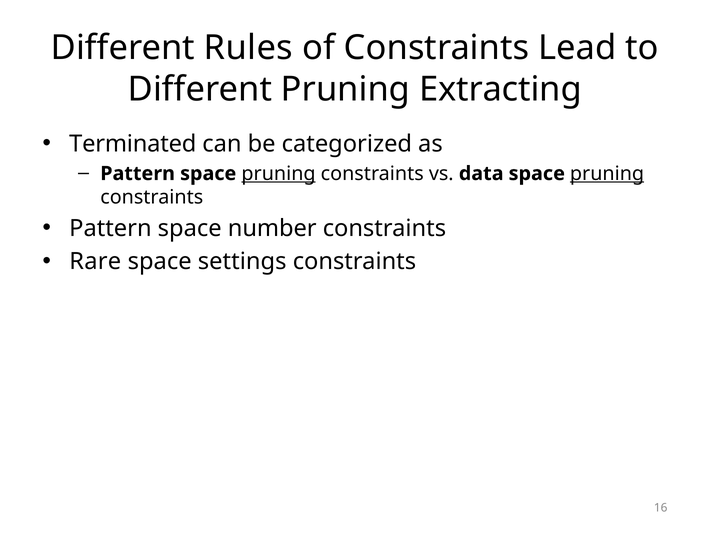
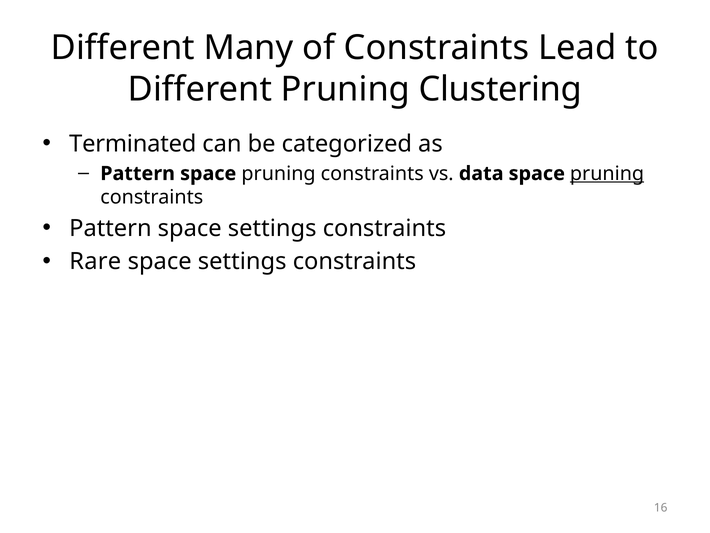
Rules: Rules -> Many
Extracting: Extracting -> Clustering
pruning at (279, 173) underline: present -> none
Pattern space number: number -> settings
